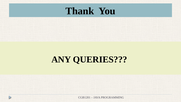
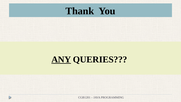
ANY underline: none -> present
